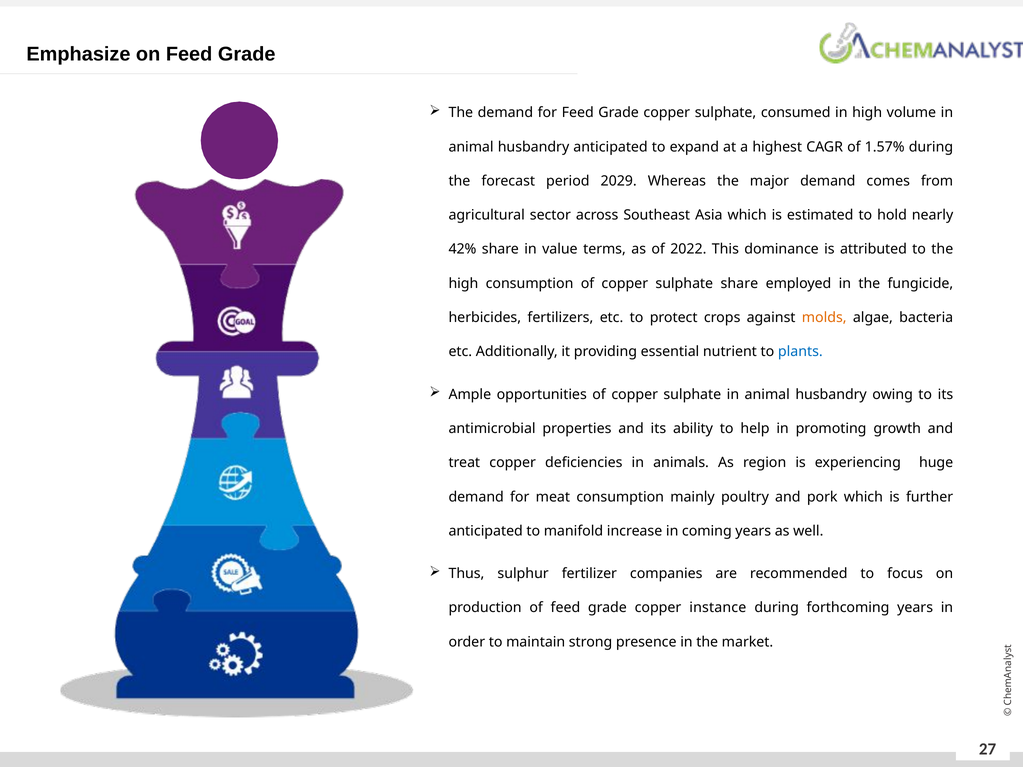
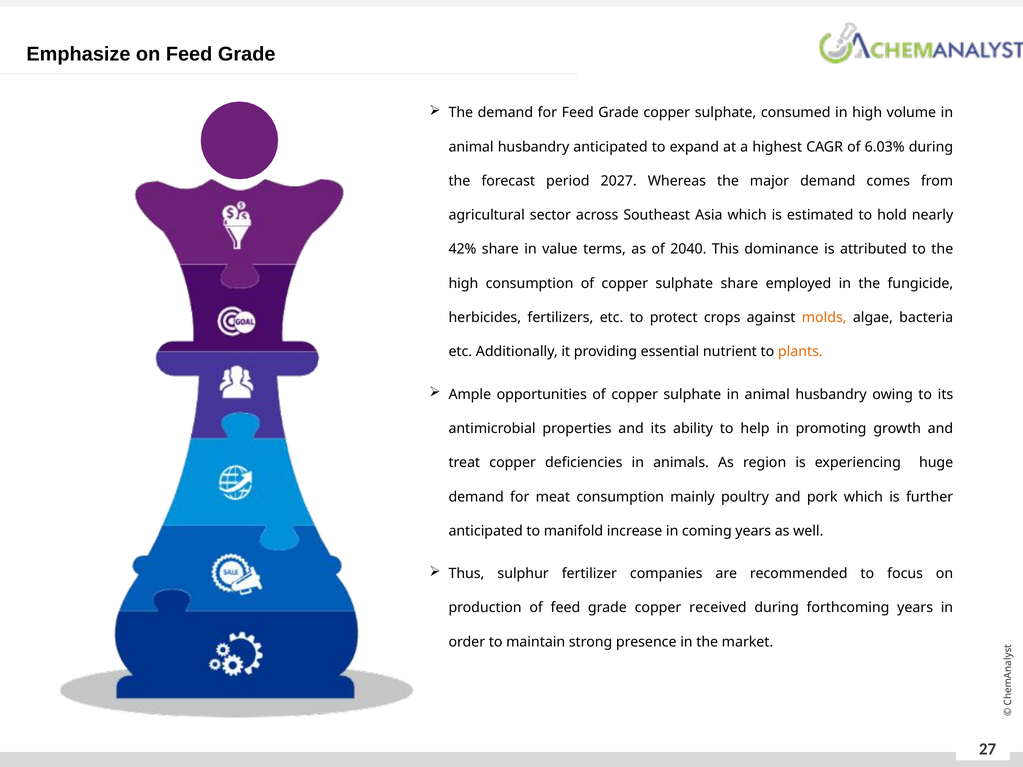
1.57%: 1.57% -> 6.03%
2029: 2029 -> 2027
2022: 2022 -> 2040
plants colour: blue -> orange
instance: instance -> received
